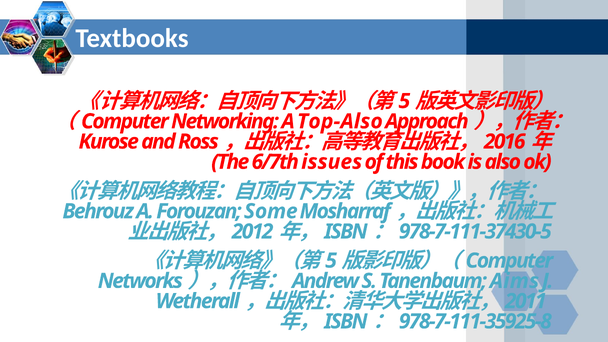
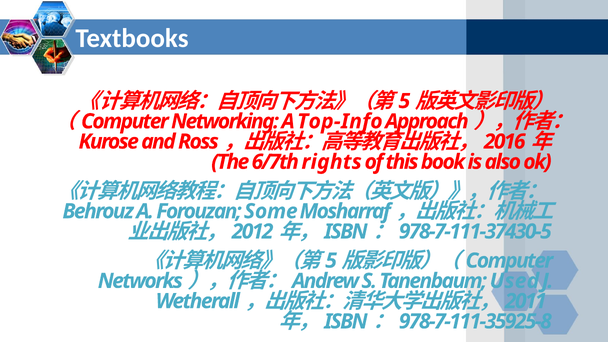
Top-Also: Top-Also -> Top-Info
issues: issues -> rights
Aims: Aims -> Used
